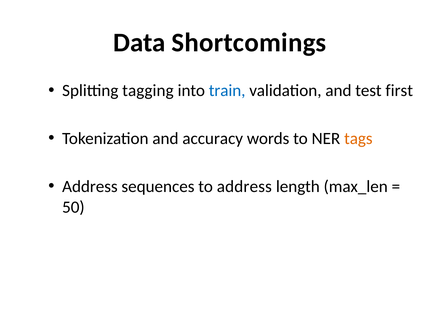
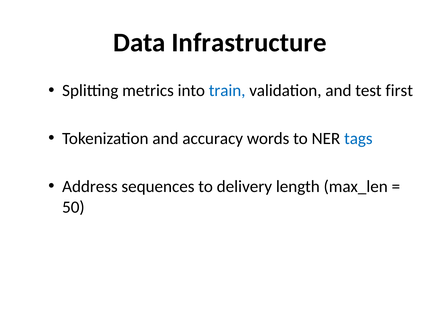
Shortcomings: Shortcomings -> Infrastructure
tagging: tagging -> metrics
tags colour: orange -> blue
to address: address -> delivery
